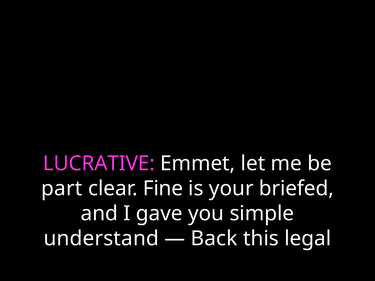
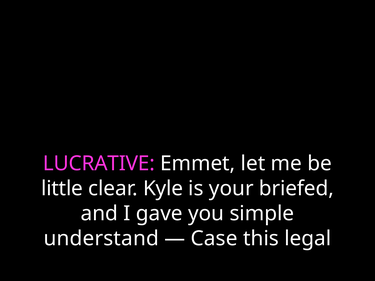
part: part -> little
Fine: Fine -> Kyle
Back: Back -> Case
